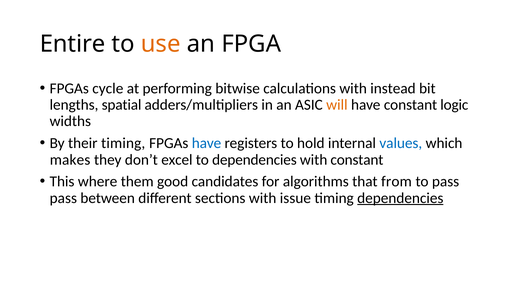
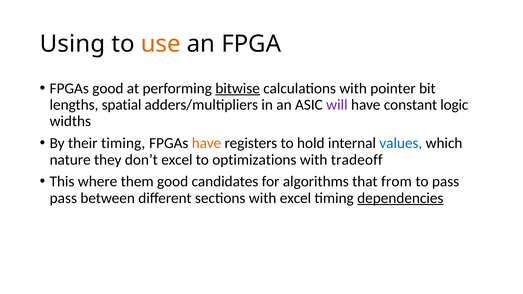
Entire: Entire -> Using
FPGAs cycle: cycle -> good
bitwise underline: none -> present
instead: instead -> pointer
will colour: orange -> purple
have at (207, 143) colour: blue -> orange
makes: makes -> nature
to dependencies: dependencies -> optimizations
with constant: constant -> tradeoff
with issue: issue -> excel
